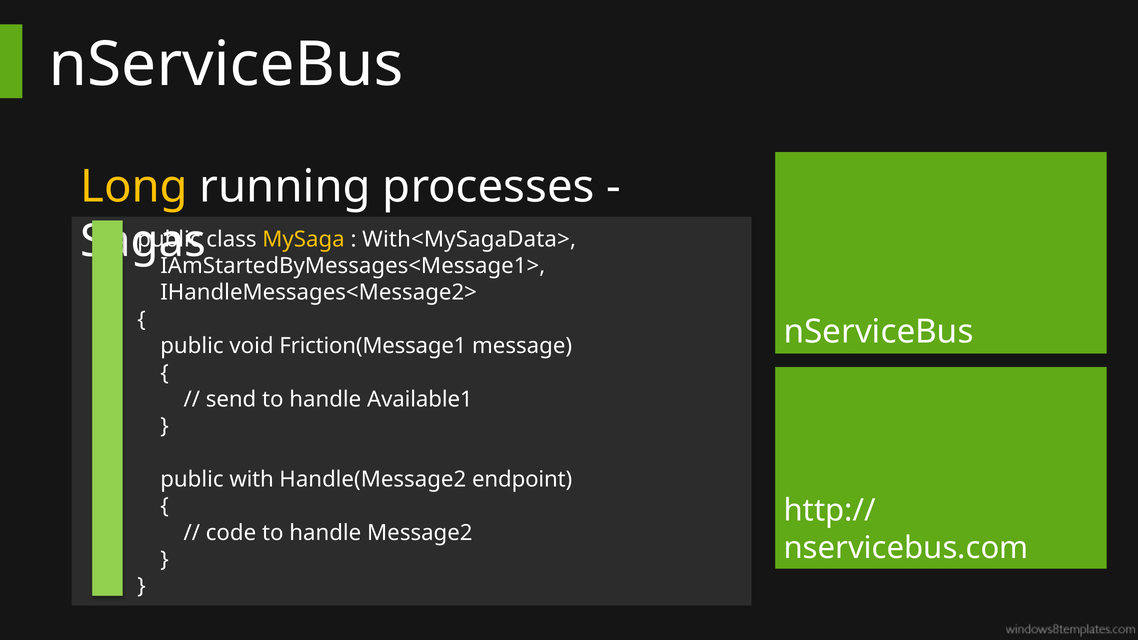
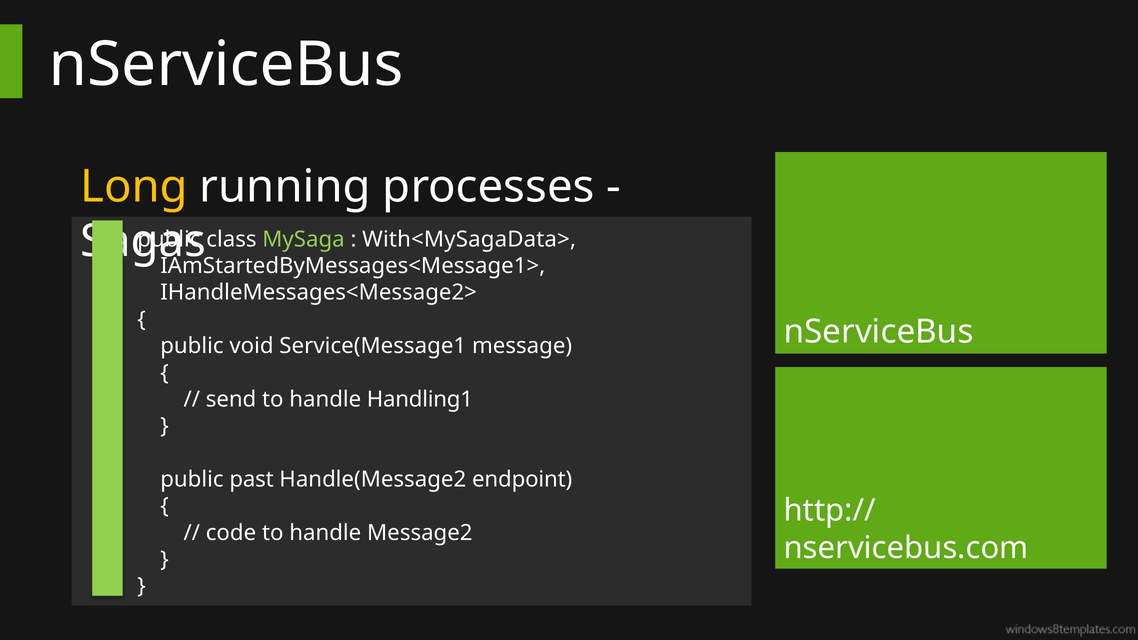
MySaga colour: yellow -> light green
Friction(Message1: Friction(Message1 -> Service(Message1
Available1: Available1 -> Handling1
with: with -> past
